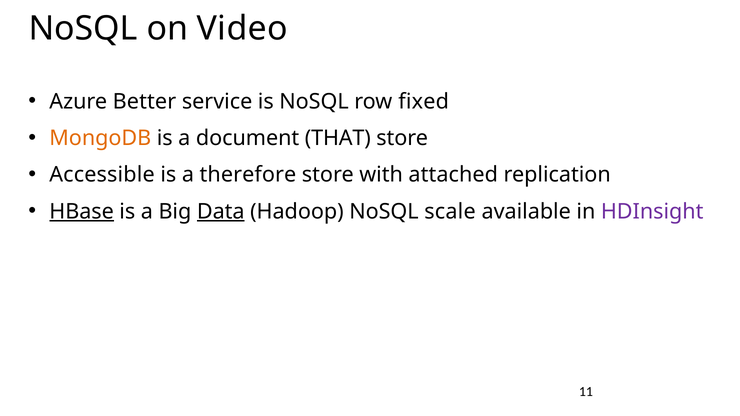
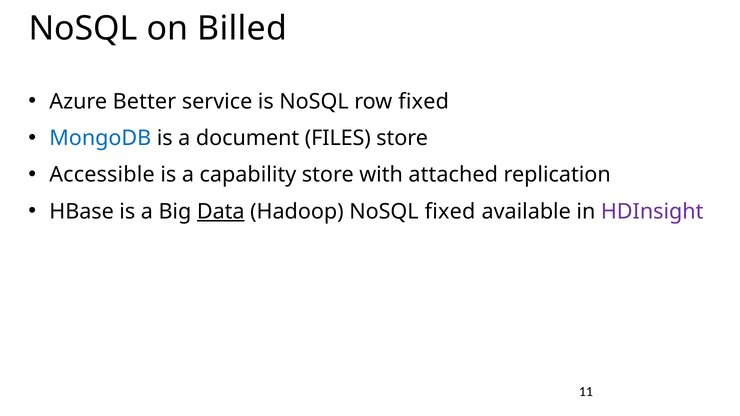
Video: Video -> Billed
MongoDB colour: orange -> blue
THAT: THAT -> FILES
therefore: therefore -> capability
HBase underline: present -> none
NoSQL scale: scale -> fixed
